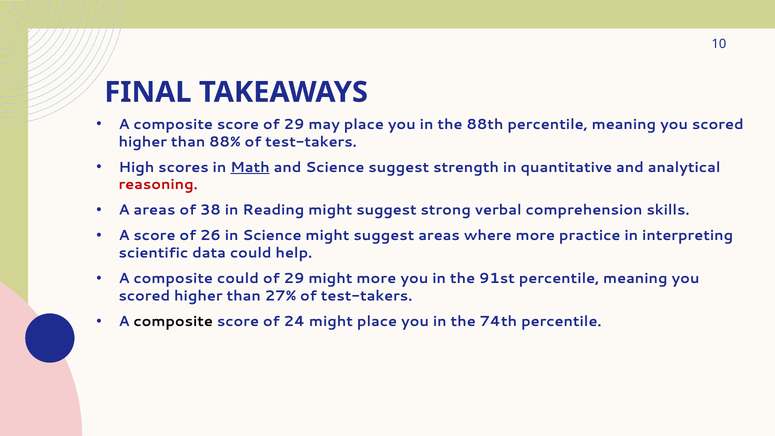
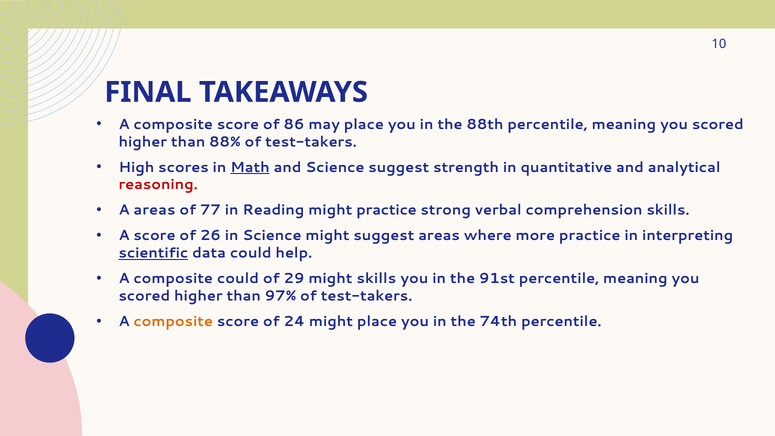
score of 29: 29 -> 86
38: 38 -> 77
Reading might suggest: suggest -> practice
scientific underline: none -> present
might more: more -> skills
27%: 27% -> 97%
composite at (173, 322) colour: black -> orange
